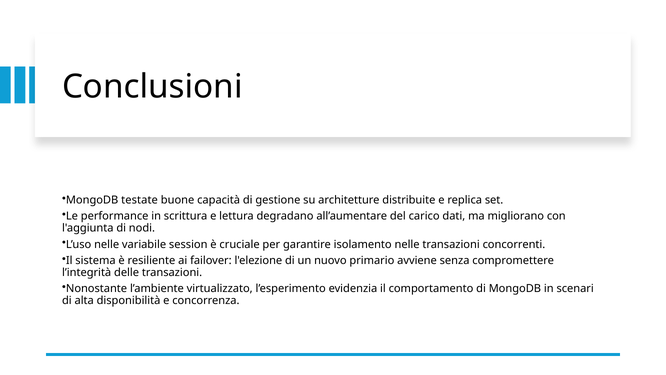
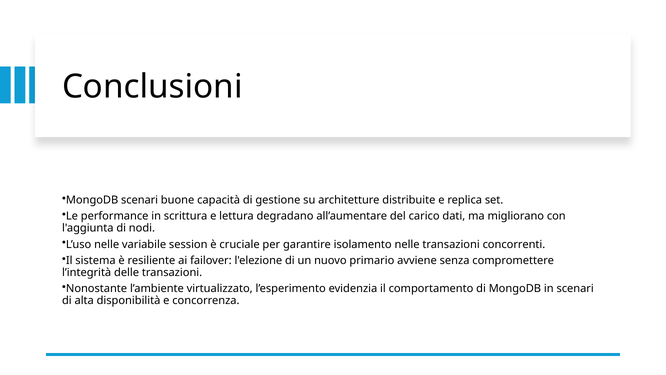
MongoDB testate: testate -> scenari
